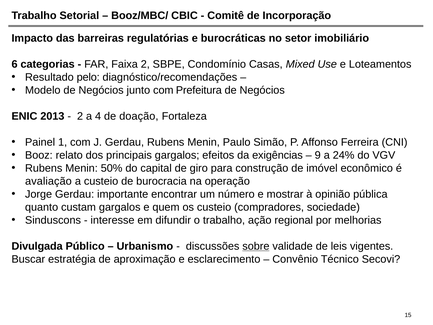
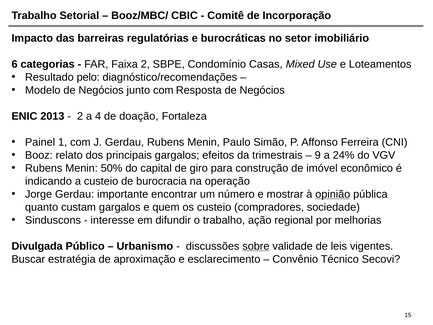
Prefeitura: Prefeitura -> Resposta
exigências: exigências -> trimestrais
avaliação: avaliação -> indicando
opinião underline: none -> present
